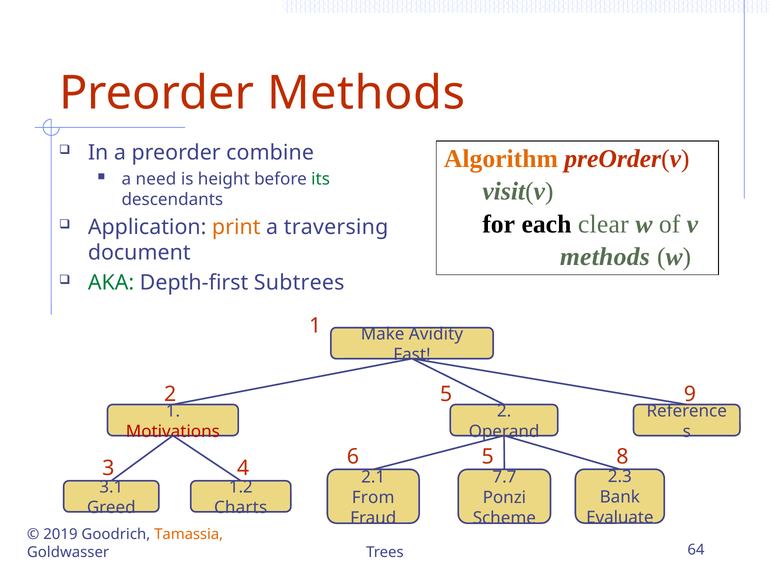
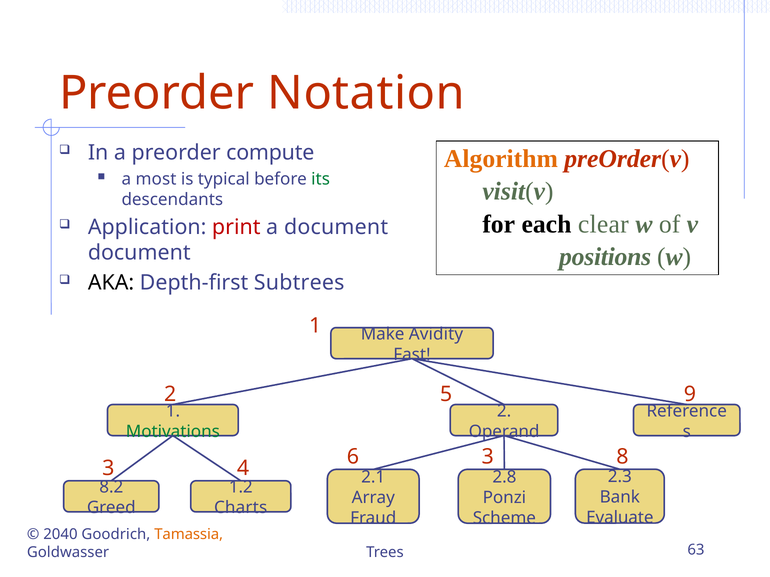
Preorder Methods: Methods -> Notation
combine: combine -> compute
need: need -> most
height: height -> typical
print colour: orange -> red
a traversing: traversing -> document
methods at (605, 257): methods -> positions
AKA colour: green -> black
Motivations colour: red -> green
6 5: 5 -> 3
7.7: 7.7 -> 2.8
3.1: 3.1 -> 8.2
From: From -> Array
2019: 2019 -> 2040
64: 64 -> 63
